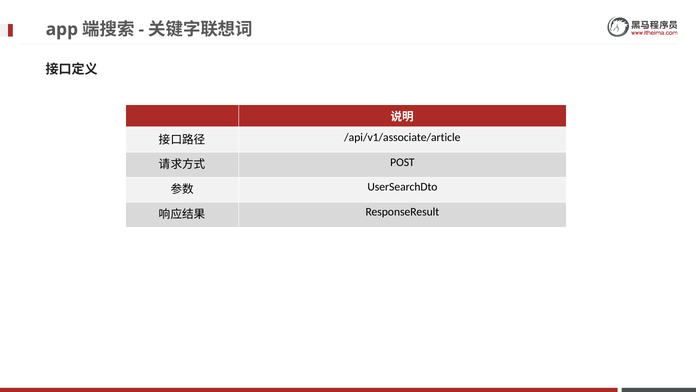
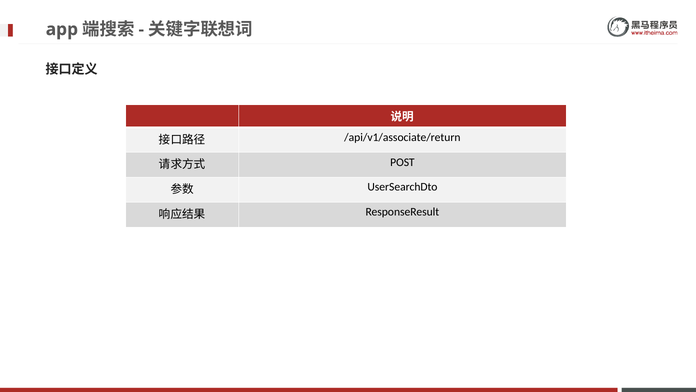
/api/v1/associate/article: /api/v1/associate/article -> /api/v1/associate/return
